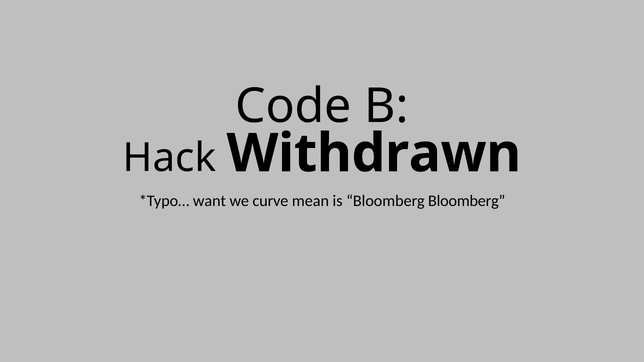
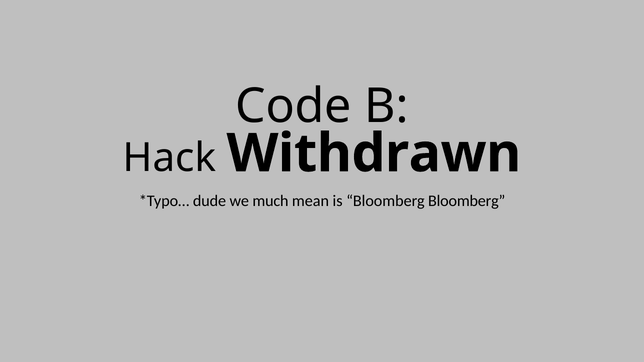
want: want -> dude
curve: curve -> much
